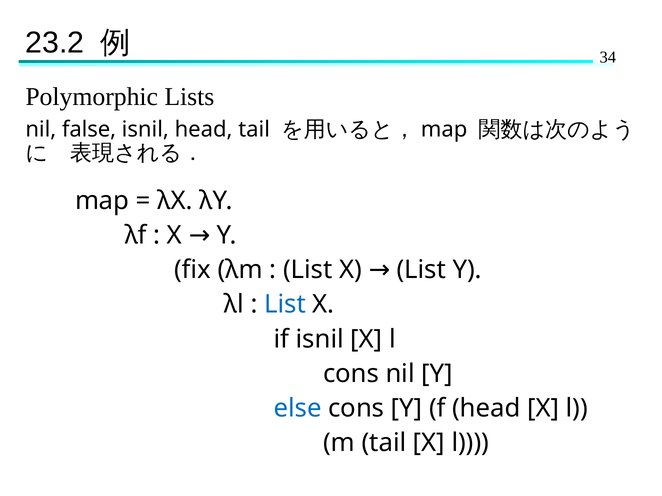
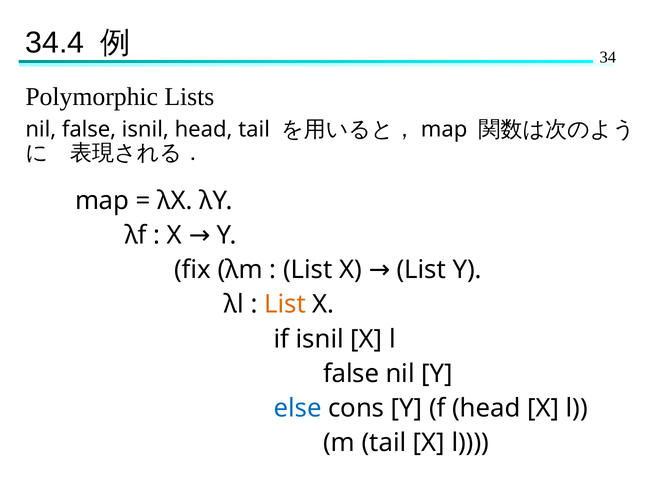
23.2: 23.2 -> 34.4
List at (285, 305) colour: blue -> orange
cons at (351, 374): cons -> false
